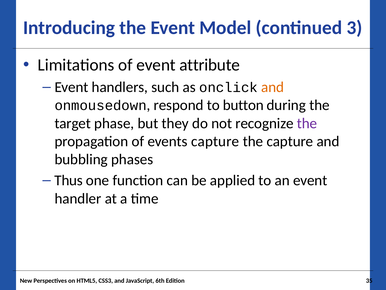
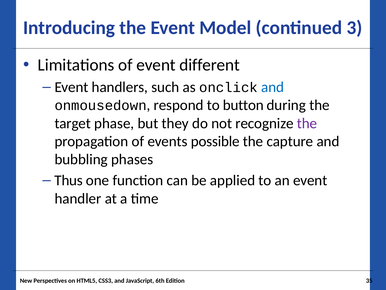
attribute: attribute -> different
and at (273, 87) colour: orange -> blue
events capture: capture -> possible
